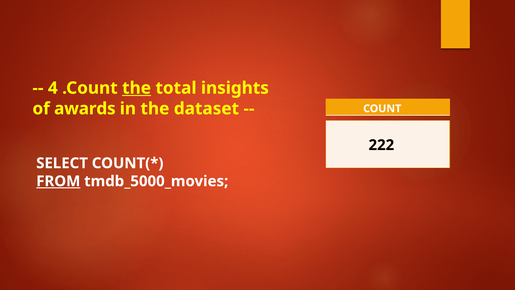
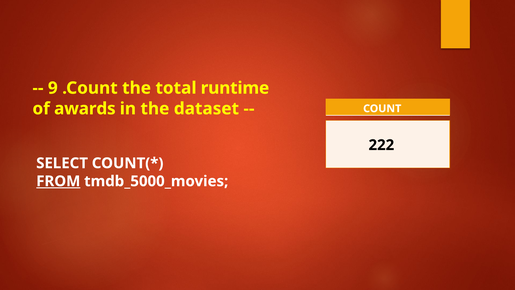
4: 4 -> 9
the at (137, 88) underline: present -> none
insights: insights -> runtime
